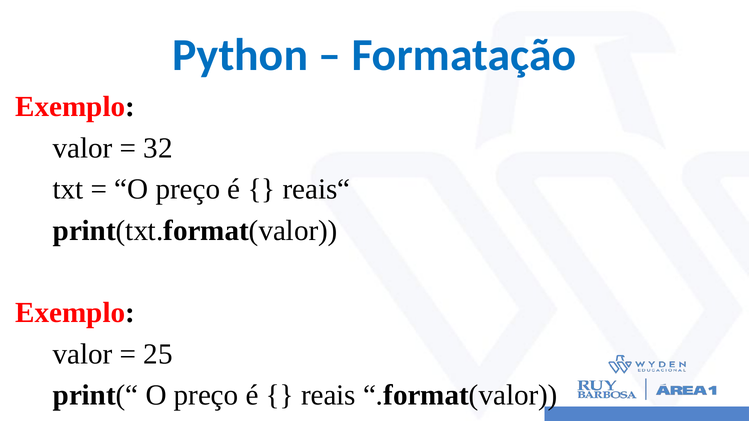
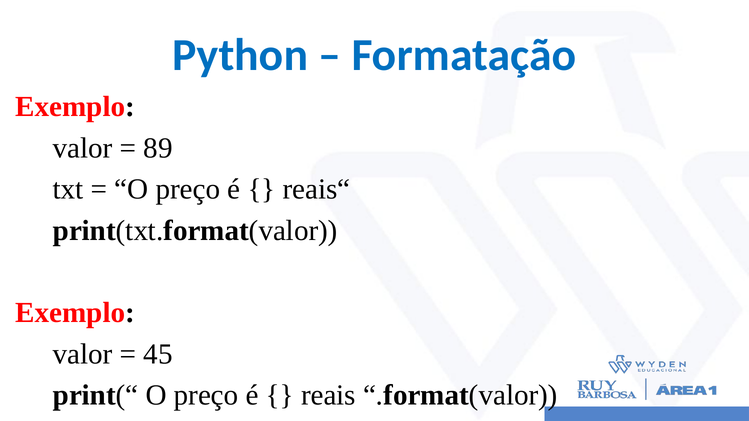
32: 32 -> 89
25: 25 -> 45
